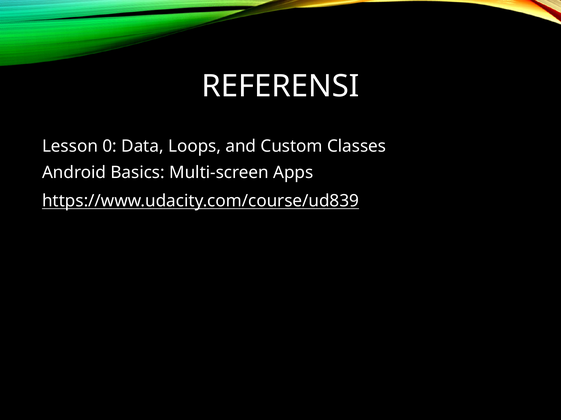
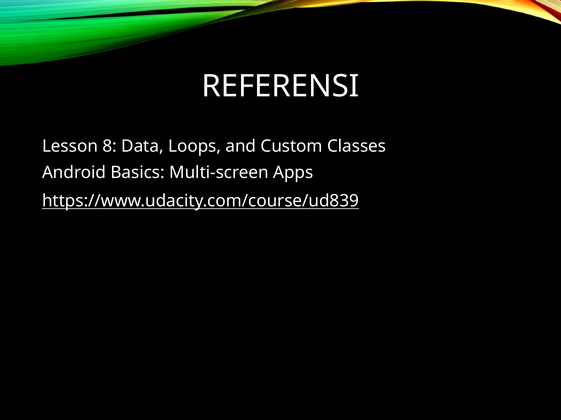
0: 0 -> 8
